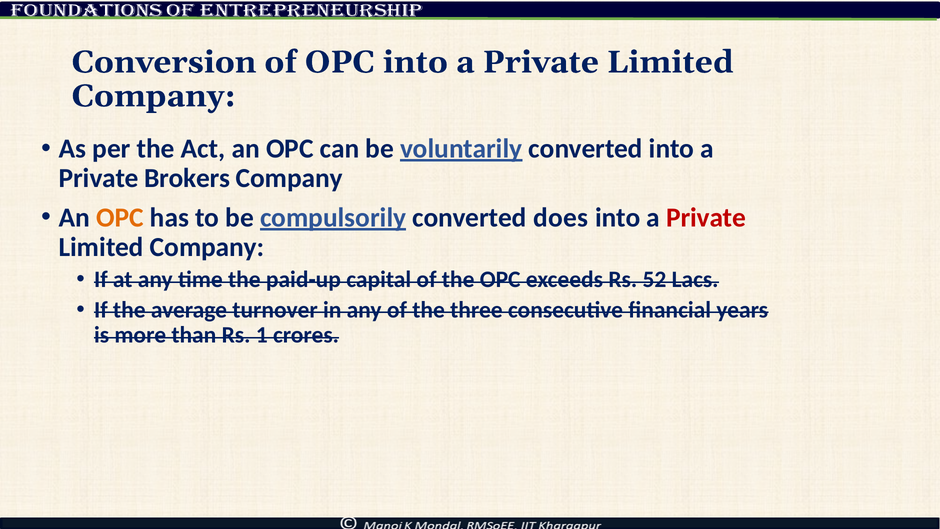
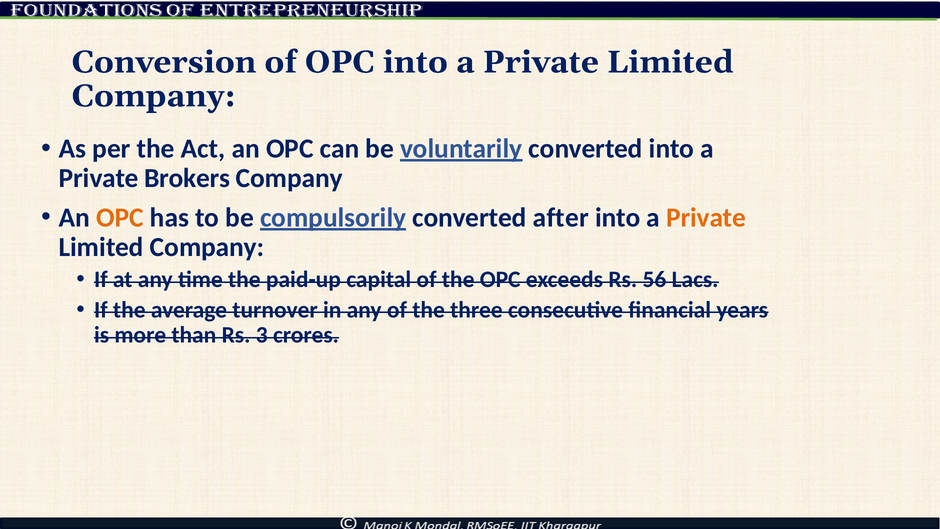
does: does -> after
Private at (706, 217) colour: red -> orange
52: 52 -> 56
1: 1 -> 3
